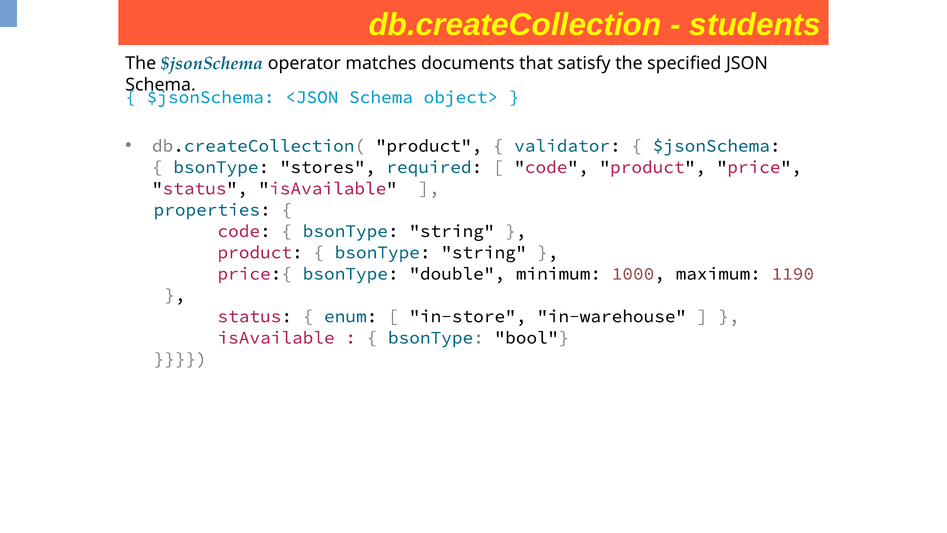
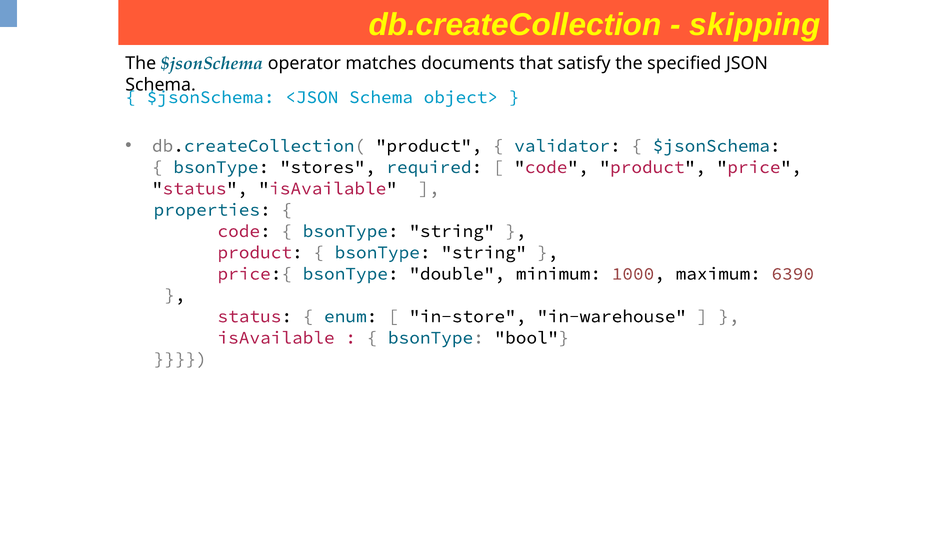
students: students -> skipping
1190: 1190 -> 6390
